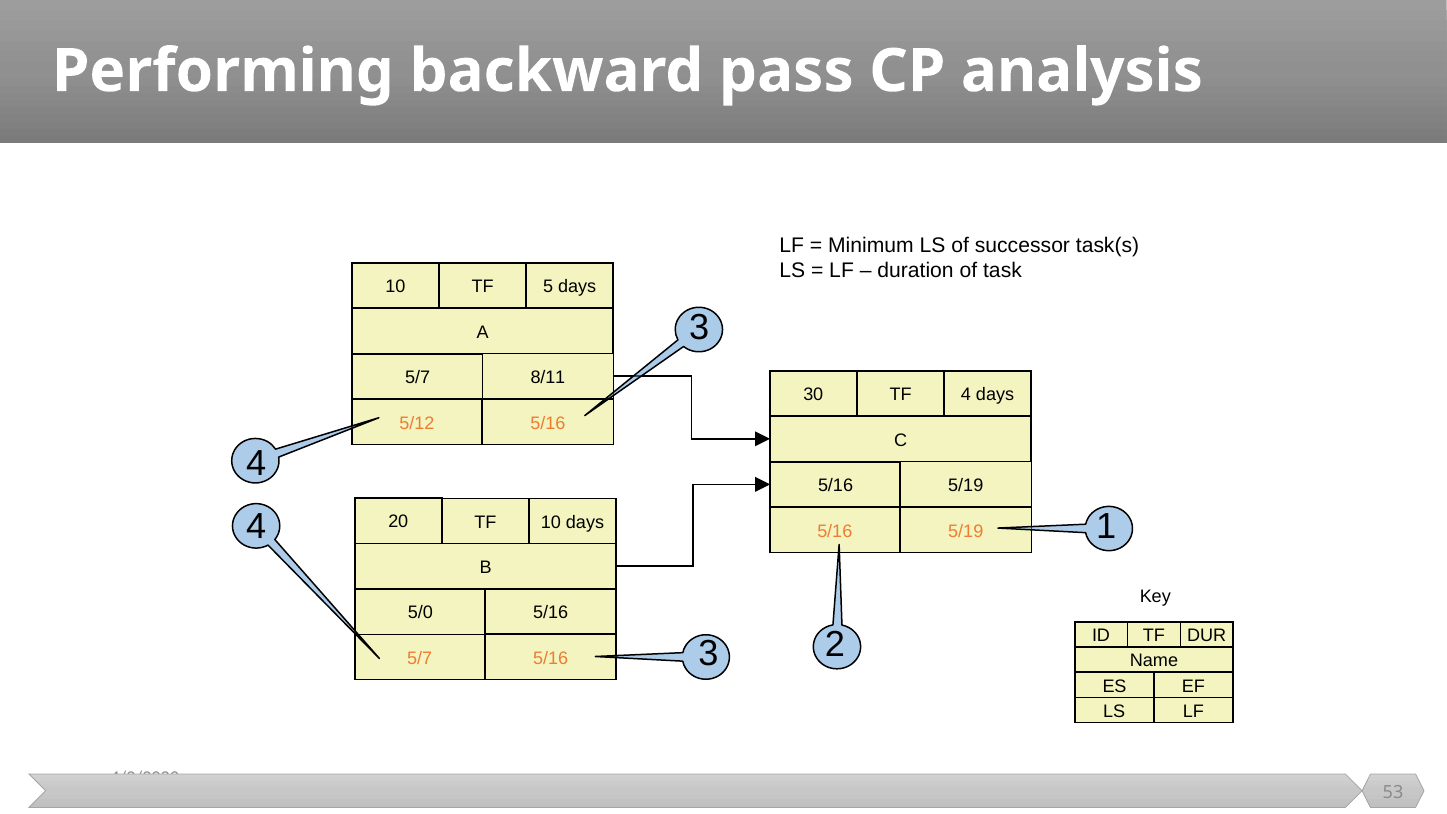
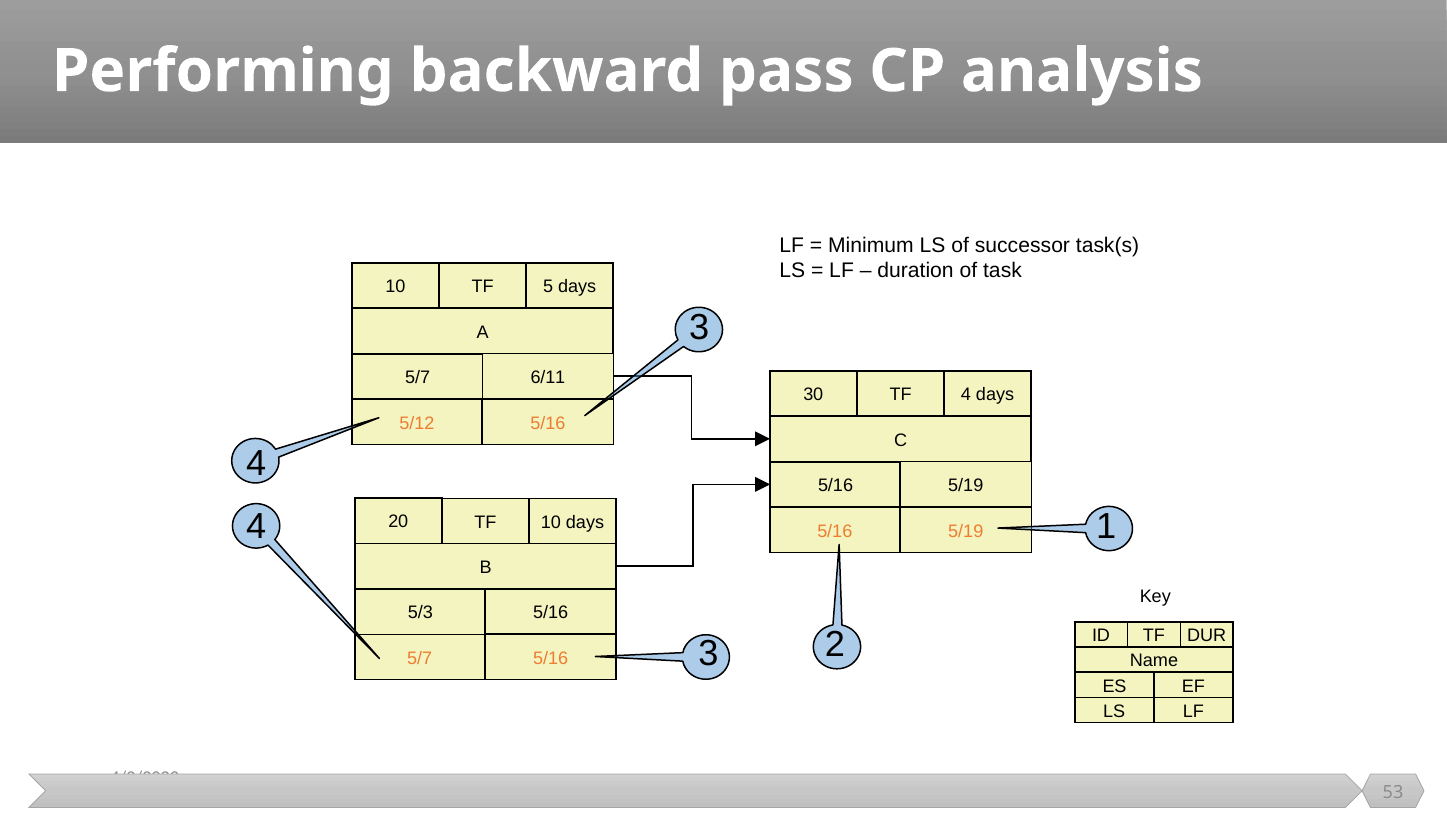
8/11: 8/11 -> 6/11
5/0: 5/0 -> 5/3
